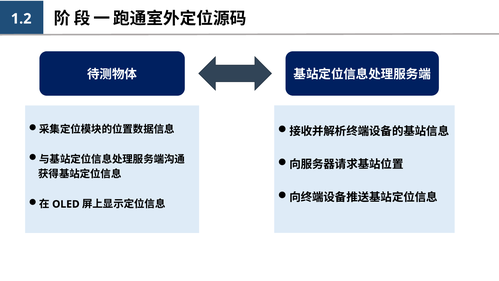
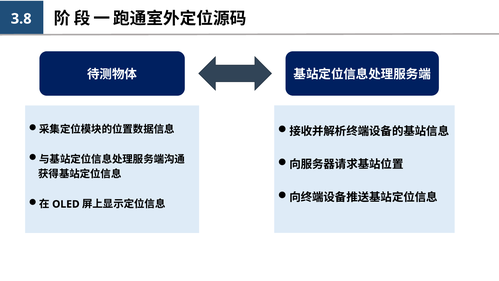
1.2: 1.2 -> 3.8
